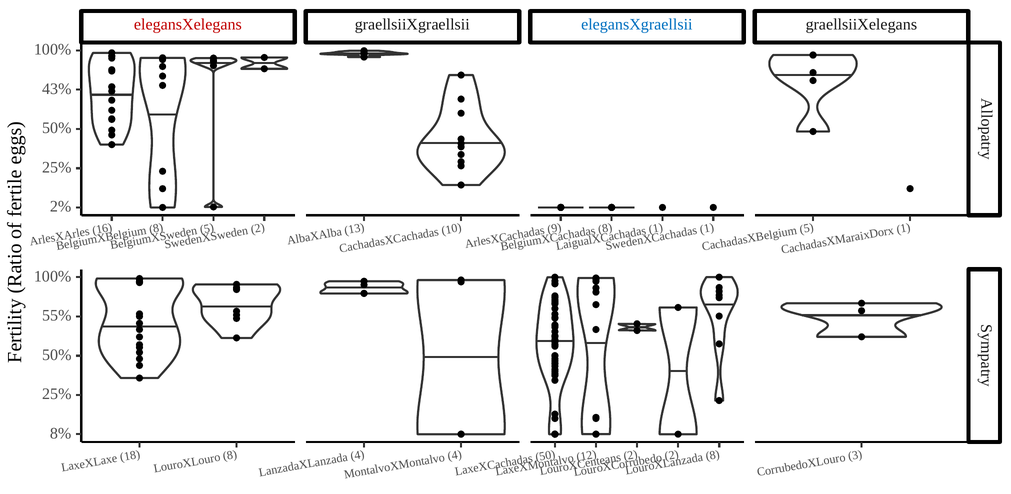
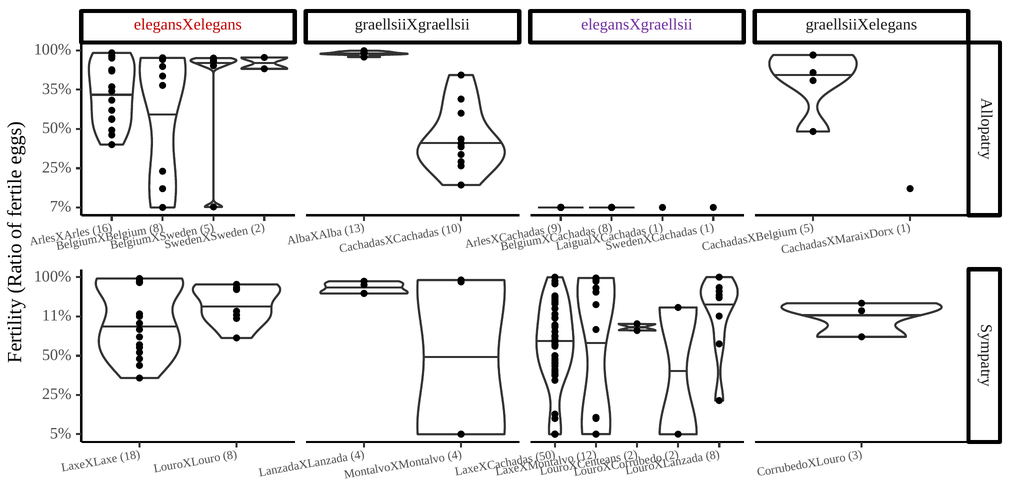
elegansXgraellsii colour: blue -> purple
43%: 43% -> 35%
2%: 2% -> 7%
55%: 55% -> 11%
8%: 8% -> 5%
